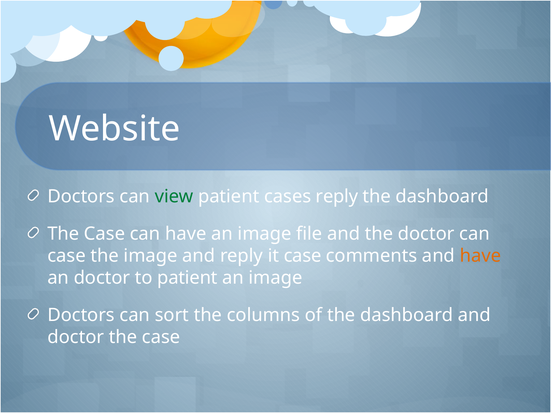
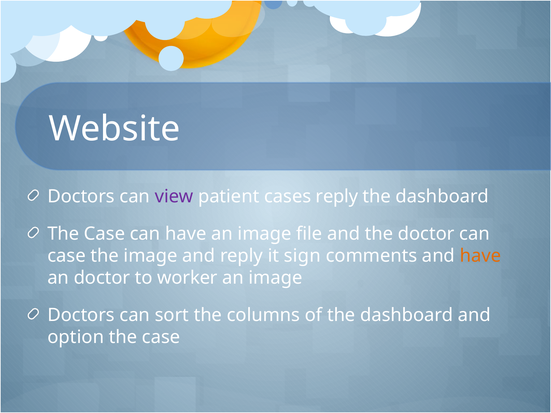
view colour: green -> purple
it case: case -> sign
to patient: patient -> worker
doctor at (76, 337): doctor -> option
